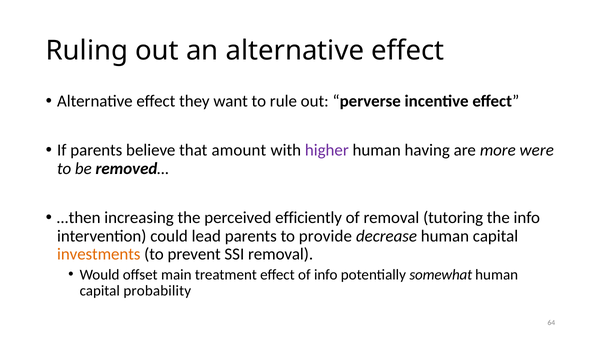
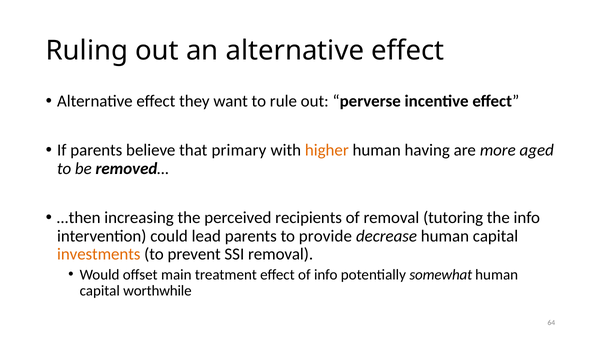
amount: amount -> primary
higher colour: purple -> orange
were: were -> aged
efficiently: efficiently -> recipients
probability: probability -> worthwhile
